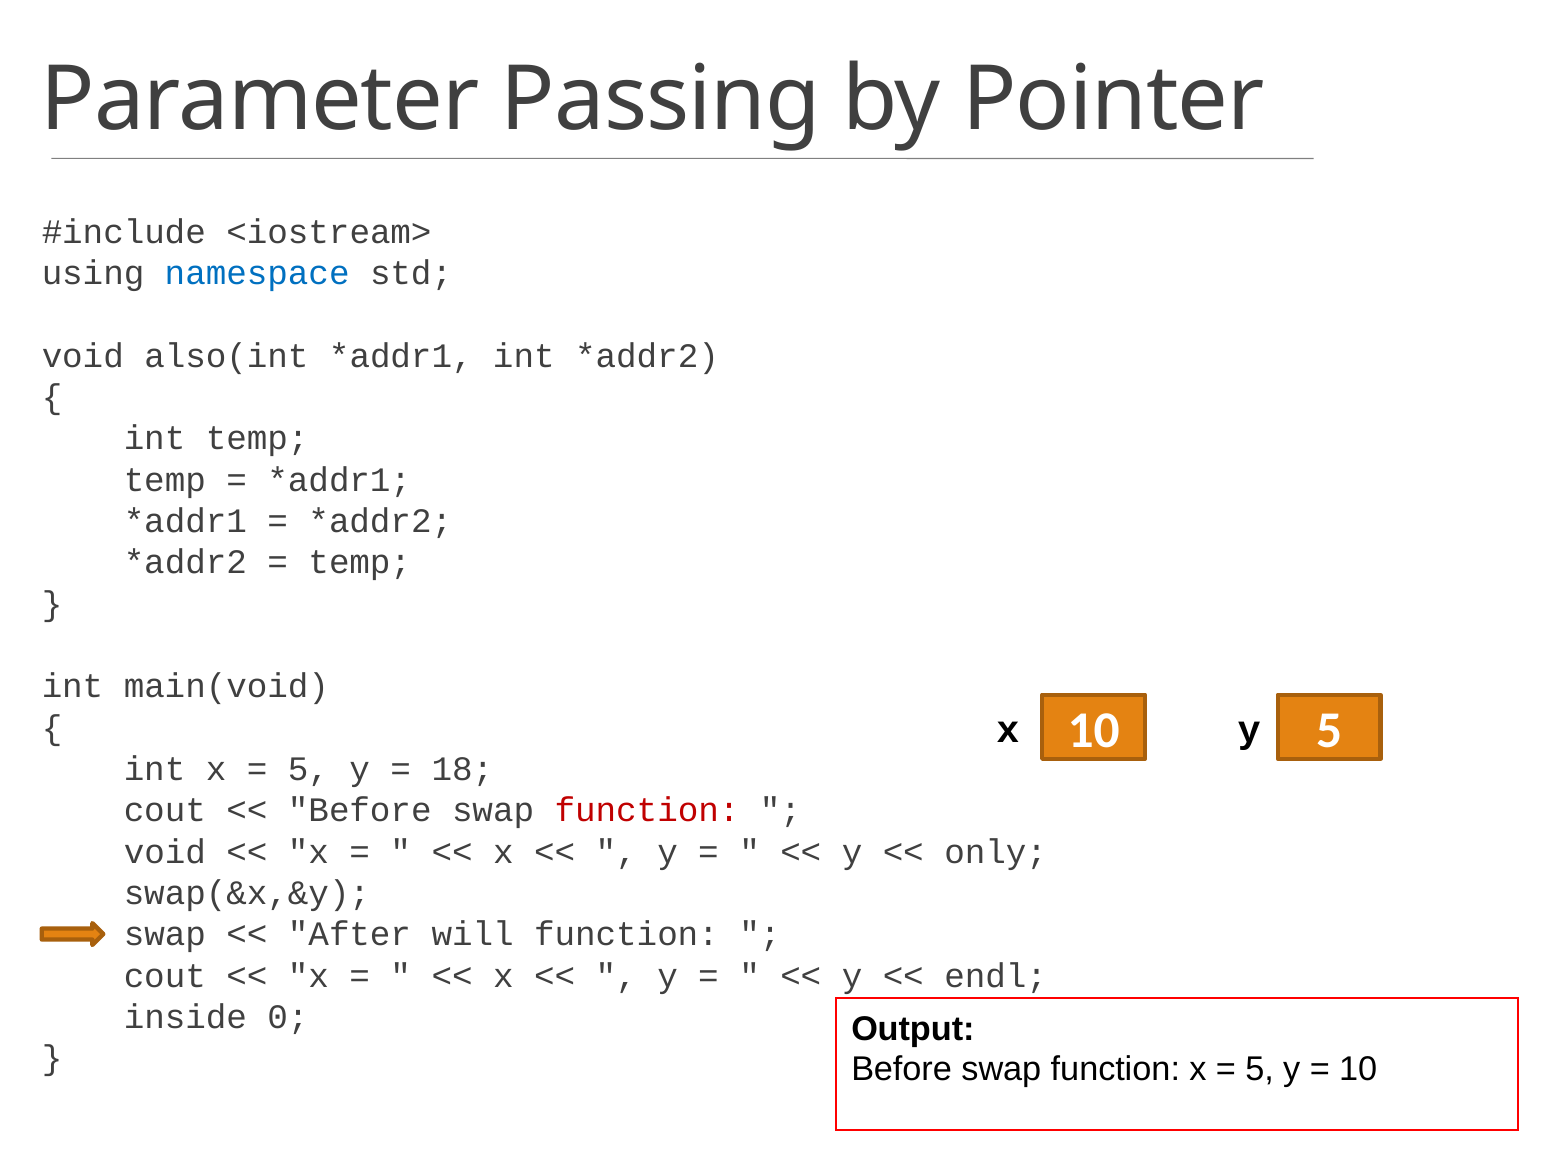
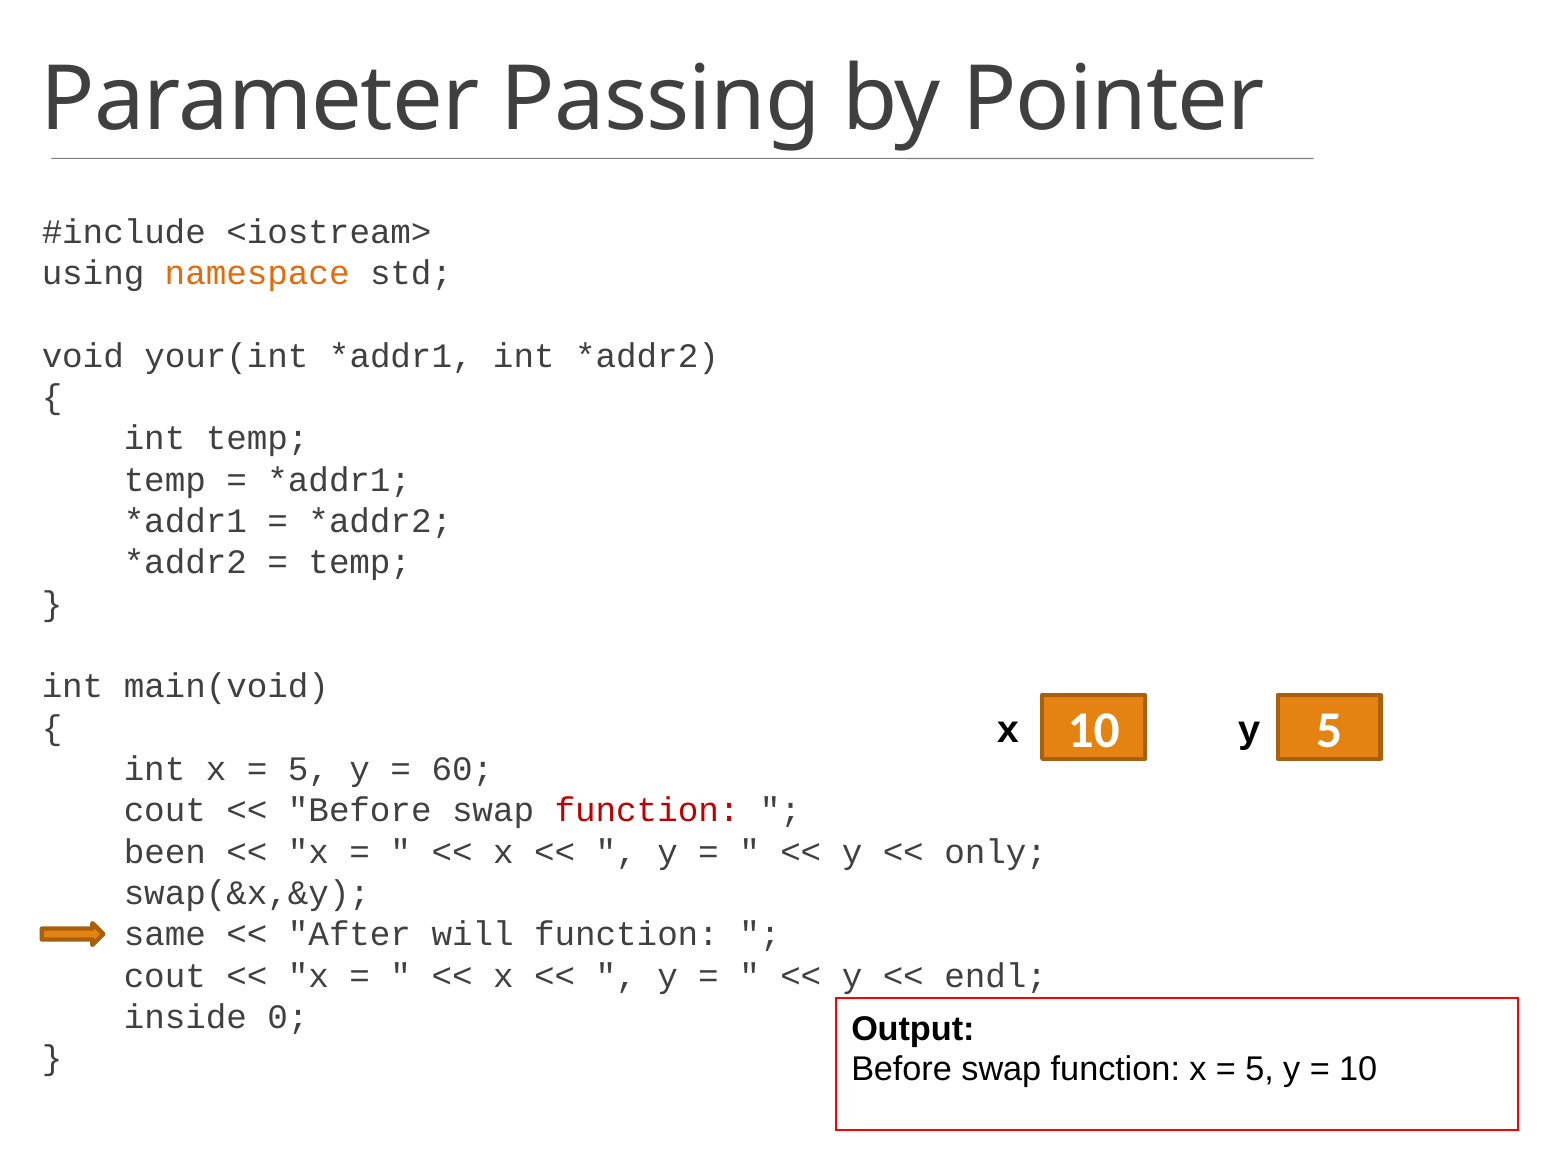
namespace colour: blue -> orange
also(int: also(int -> your(int
18: 18 -> 60
void at (165, 852): void -> been
swap at (165, 934): swap -> same
